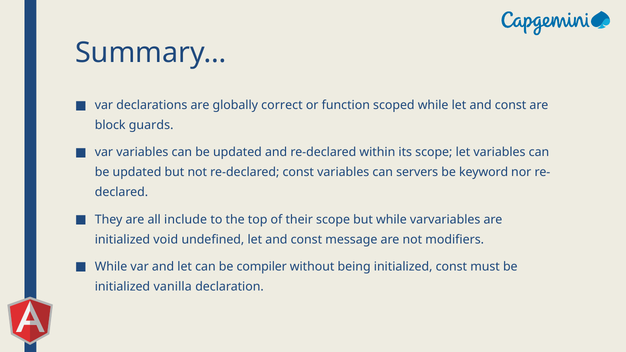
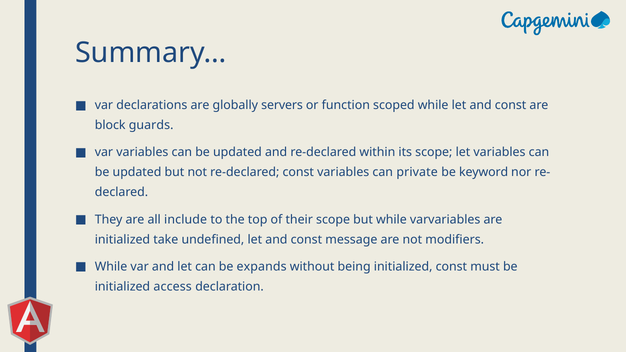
correct: correct -> servers
servers: servers -> private
void: void -> take
compiler: compiler -> expands
vanilla: vanilla -> access
